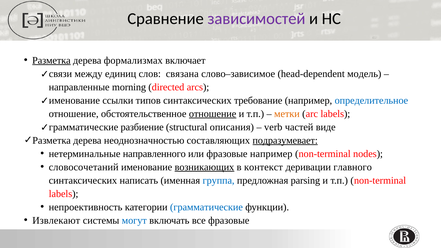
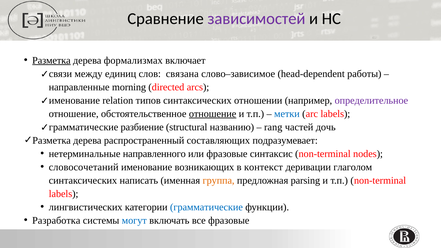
модель: модель -> работы
ссылки: ссылки -> relation
требование: требование -> отношении
определительное colour: blue -> purple
метки colour: orange -> blue
описания: описания -> названию
verb: verb -> rang
виде: виде -> дочь
неоднозначностью: неоднозначностью -> распространенный
подразумевает underline: present -> none
фразовые например: например -> синтаксис
возникающих underline: present -> none
главного: главного -> глаголом
группа colour: blue -> orange
непроективность: непроективность -> лингвистических
Извлекают: Извлекают -> Разработка
